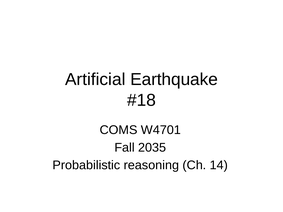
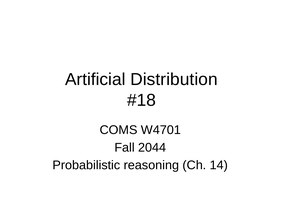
Earthquake: Earthquake -> Distribution
2035: 2035 -> 2044
